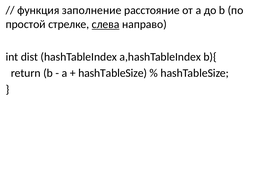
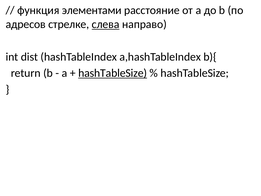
заполнение: заполнение -> элементами
простой: простой -> адресов
hashTableSize at (113, 73) underline: none -> present
